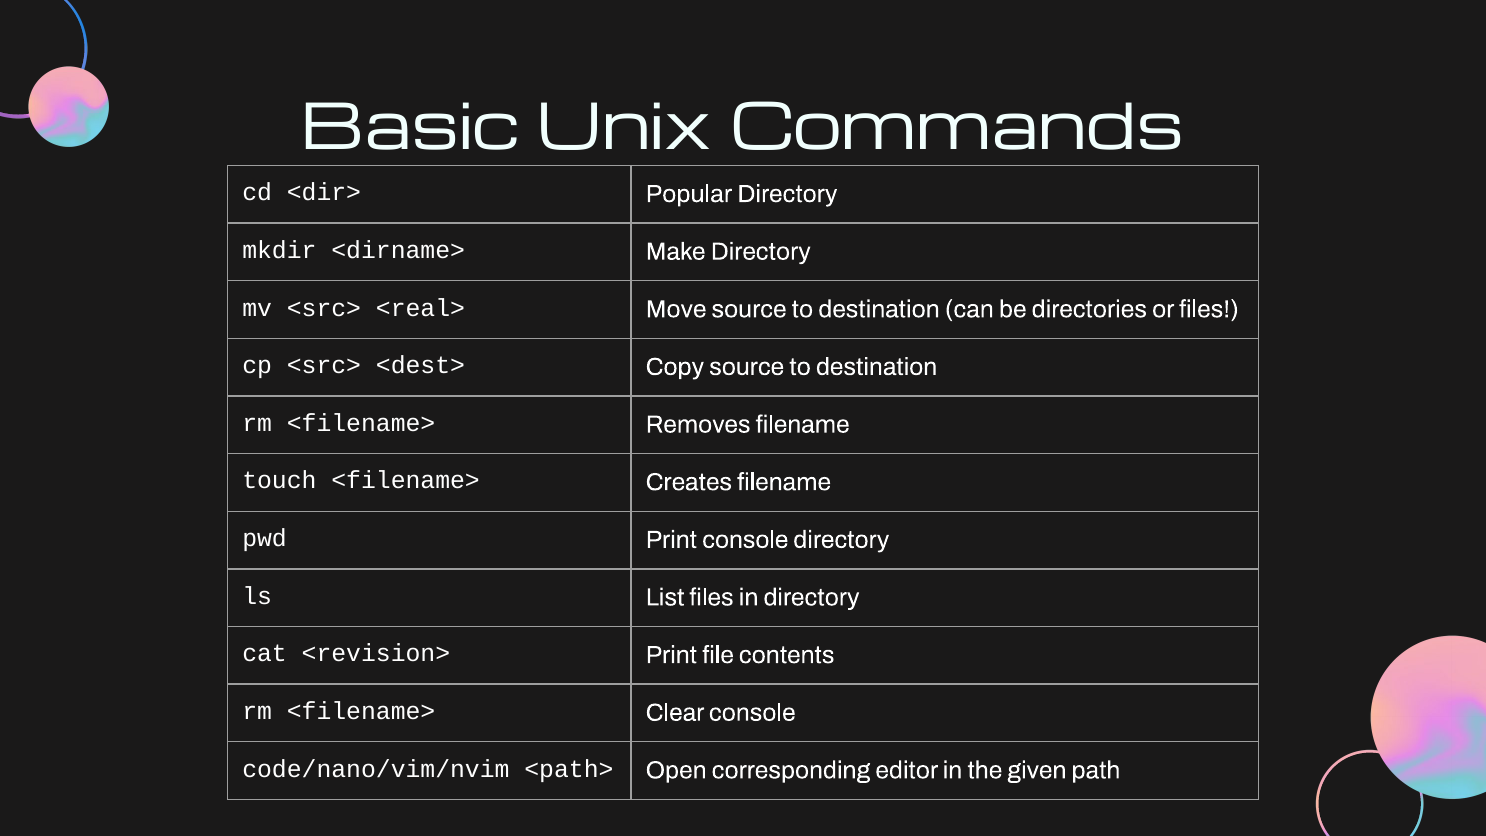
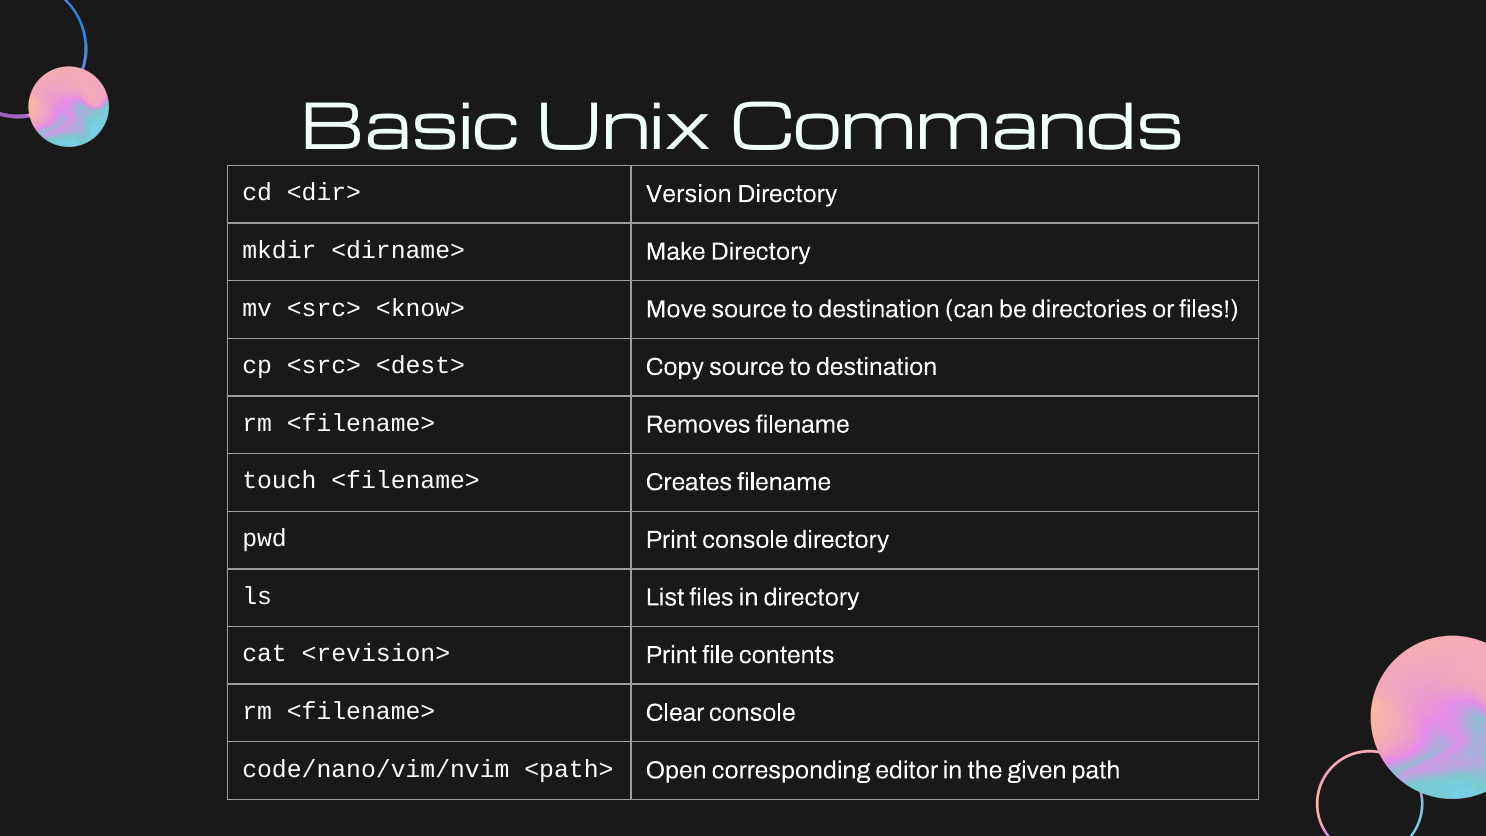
Popular: Popular -> Version
<real>: <real> -> <know>
